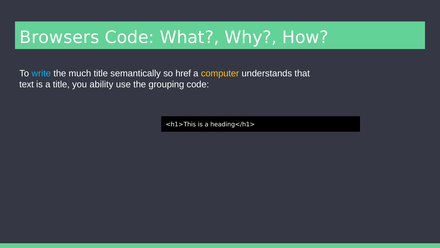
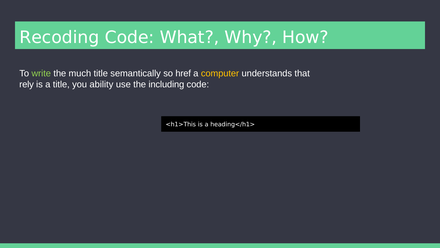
Browsers: Browsers -> Recoding
write colour: light blue -> light green
text: text -> rely
grouping: grouping -> including
